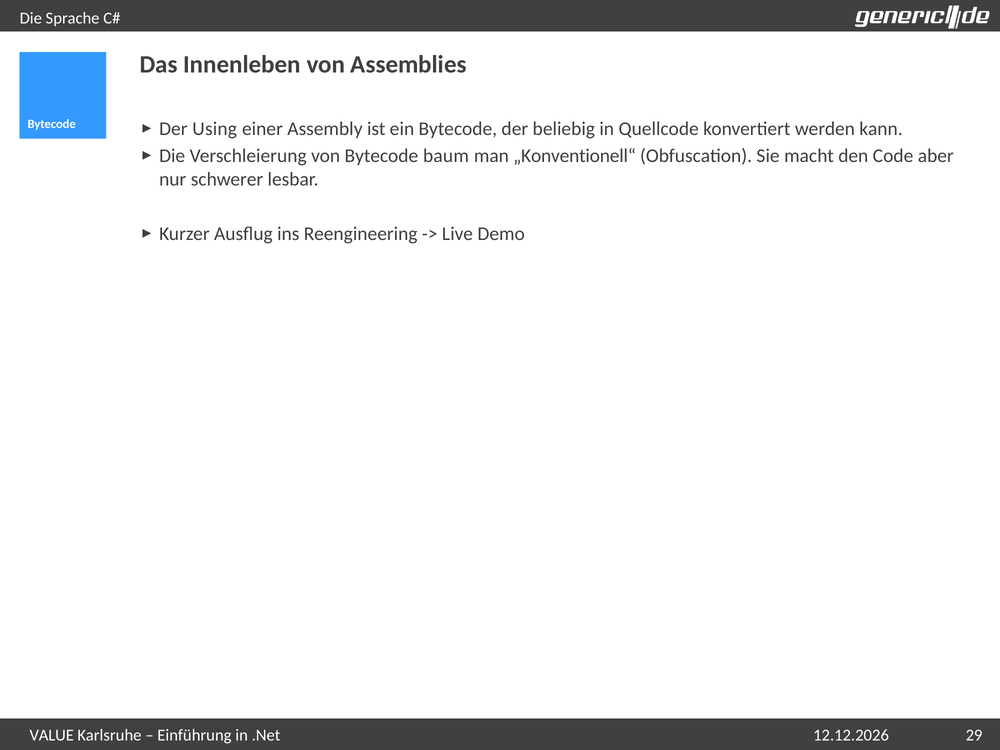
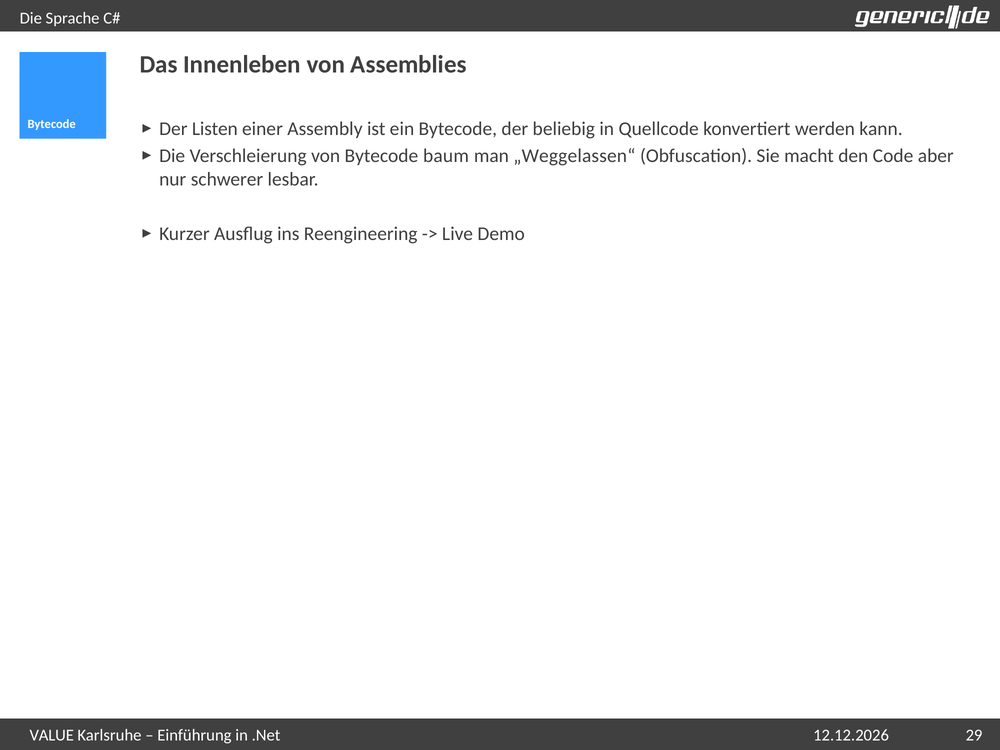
Using: Using -> Listen
„Konventionell“: „Konventionell“ -> „Weggelassen“
